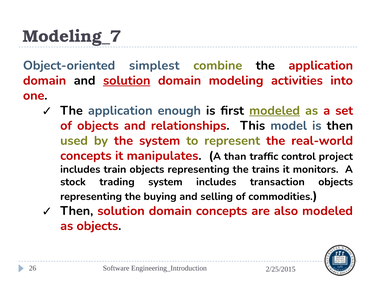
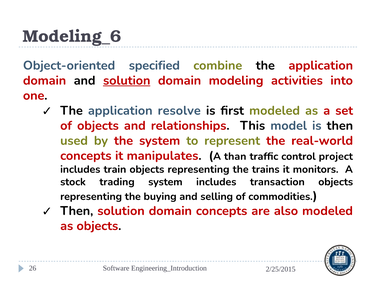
Modeling_7: Modeling_7 -> Modeling_6
simplest: simplest -> specified
enough: enough -> resolve
modeled at (275, 111) underline: present -> none
